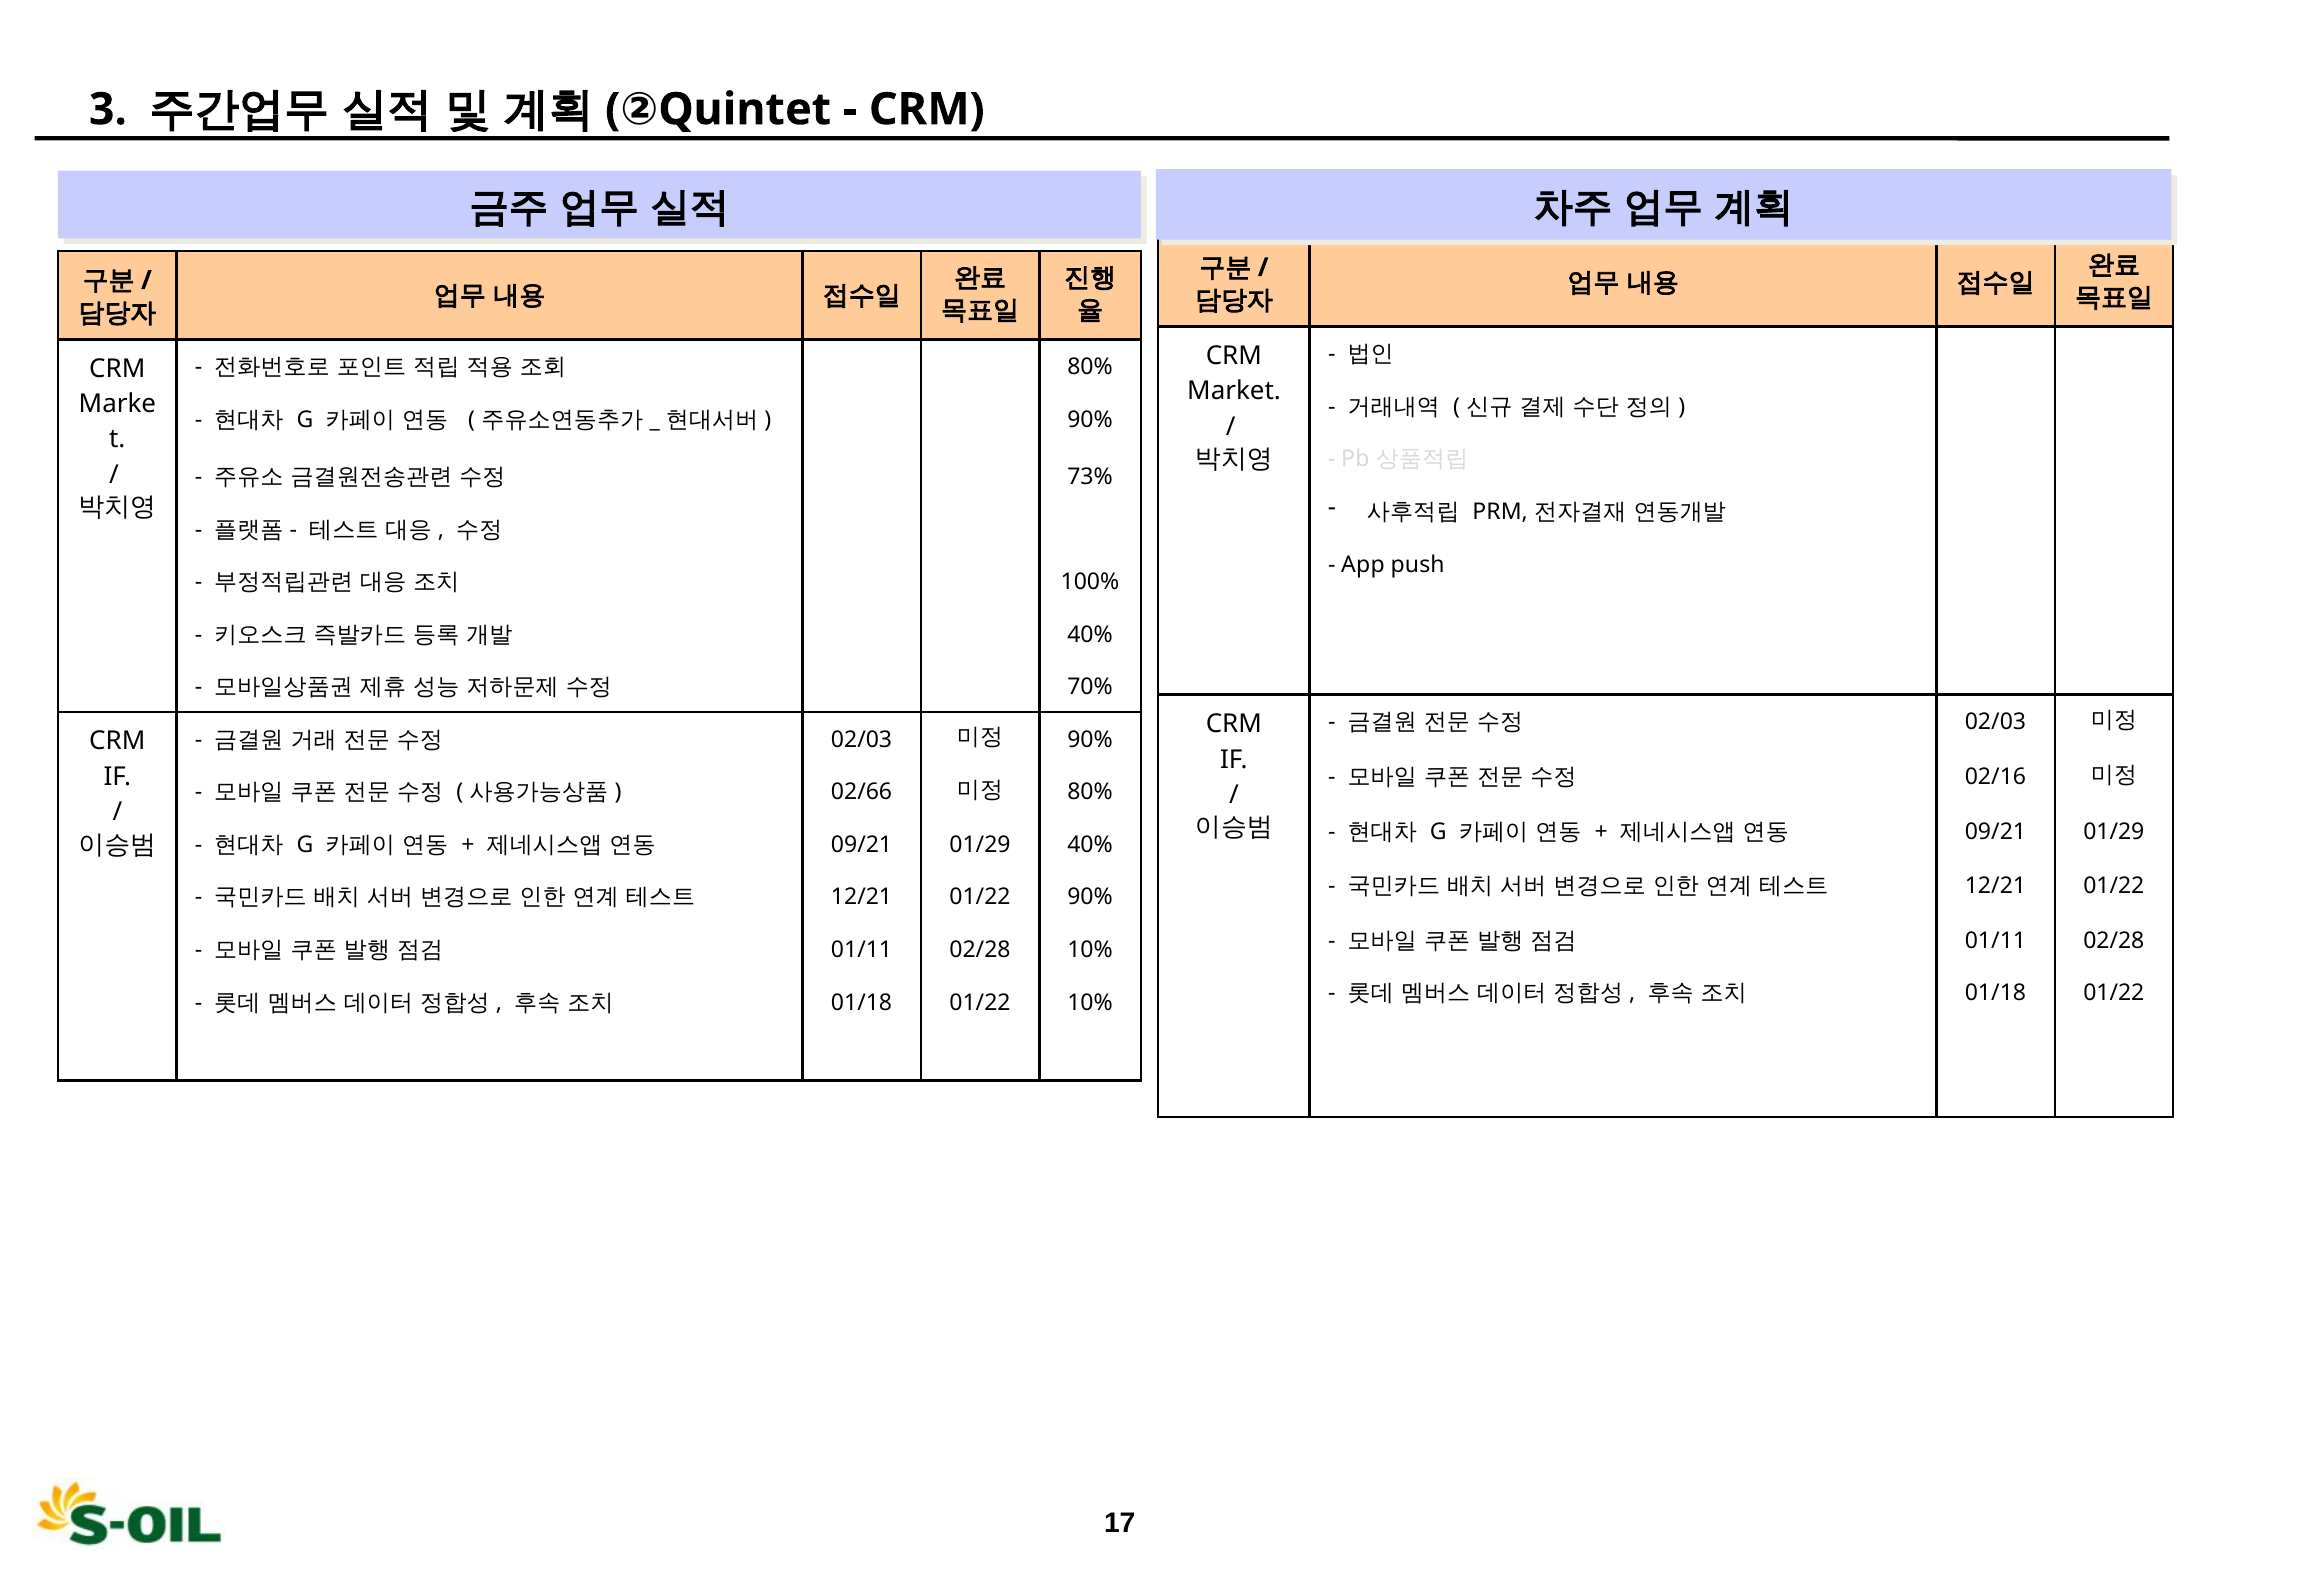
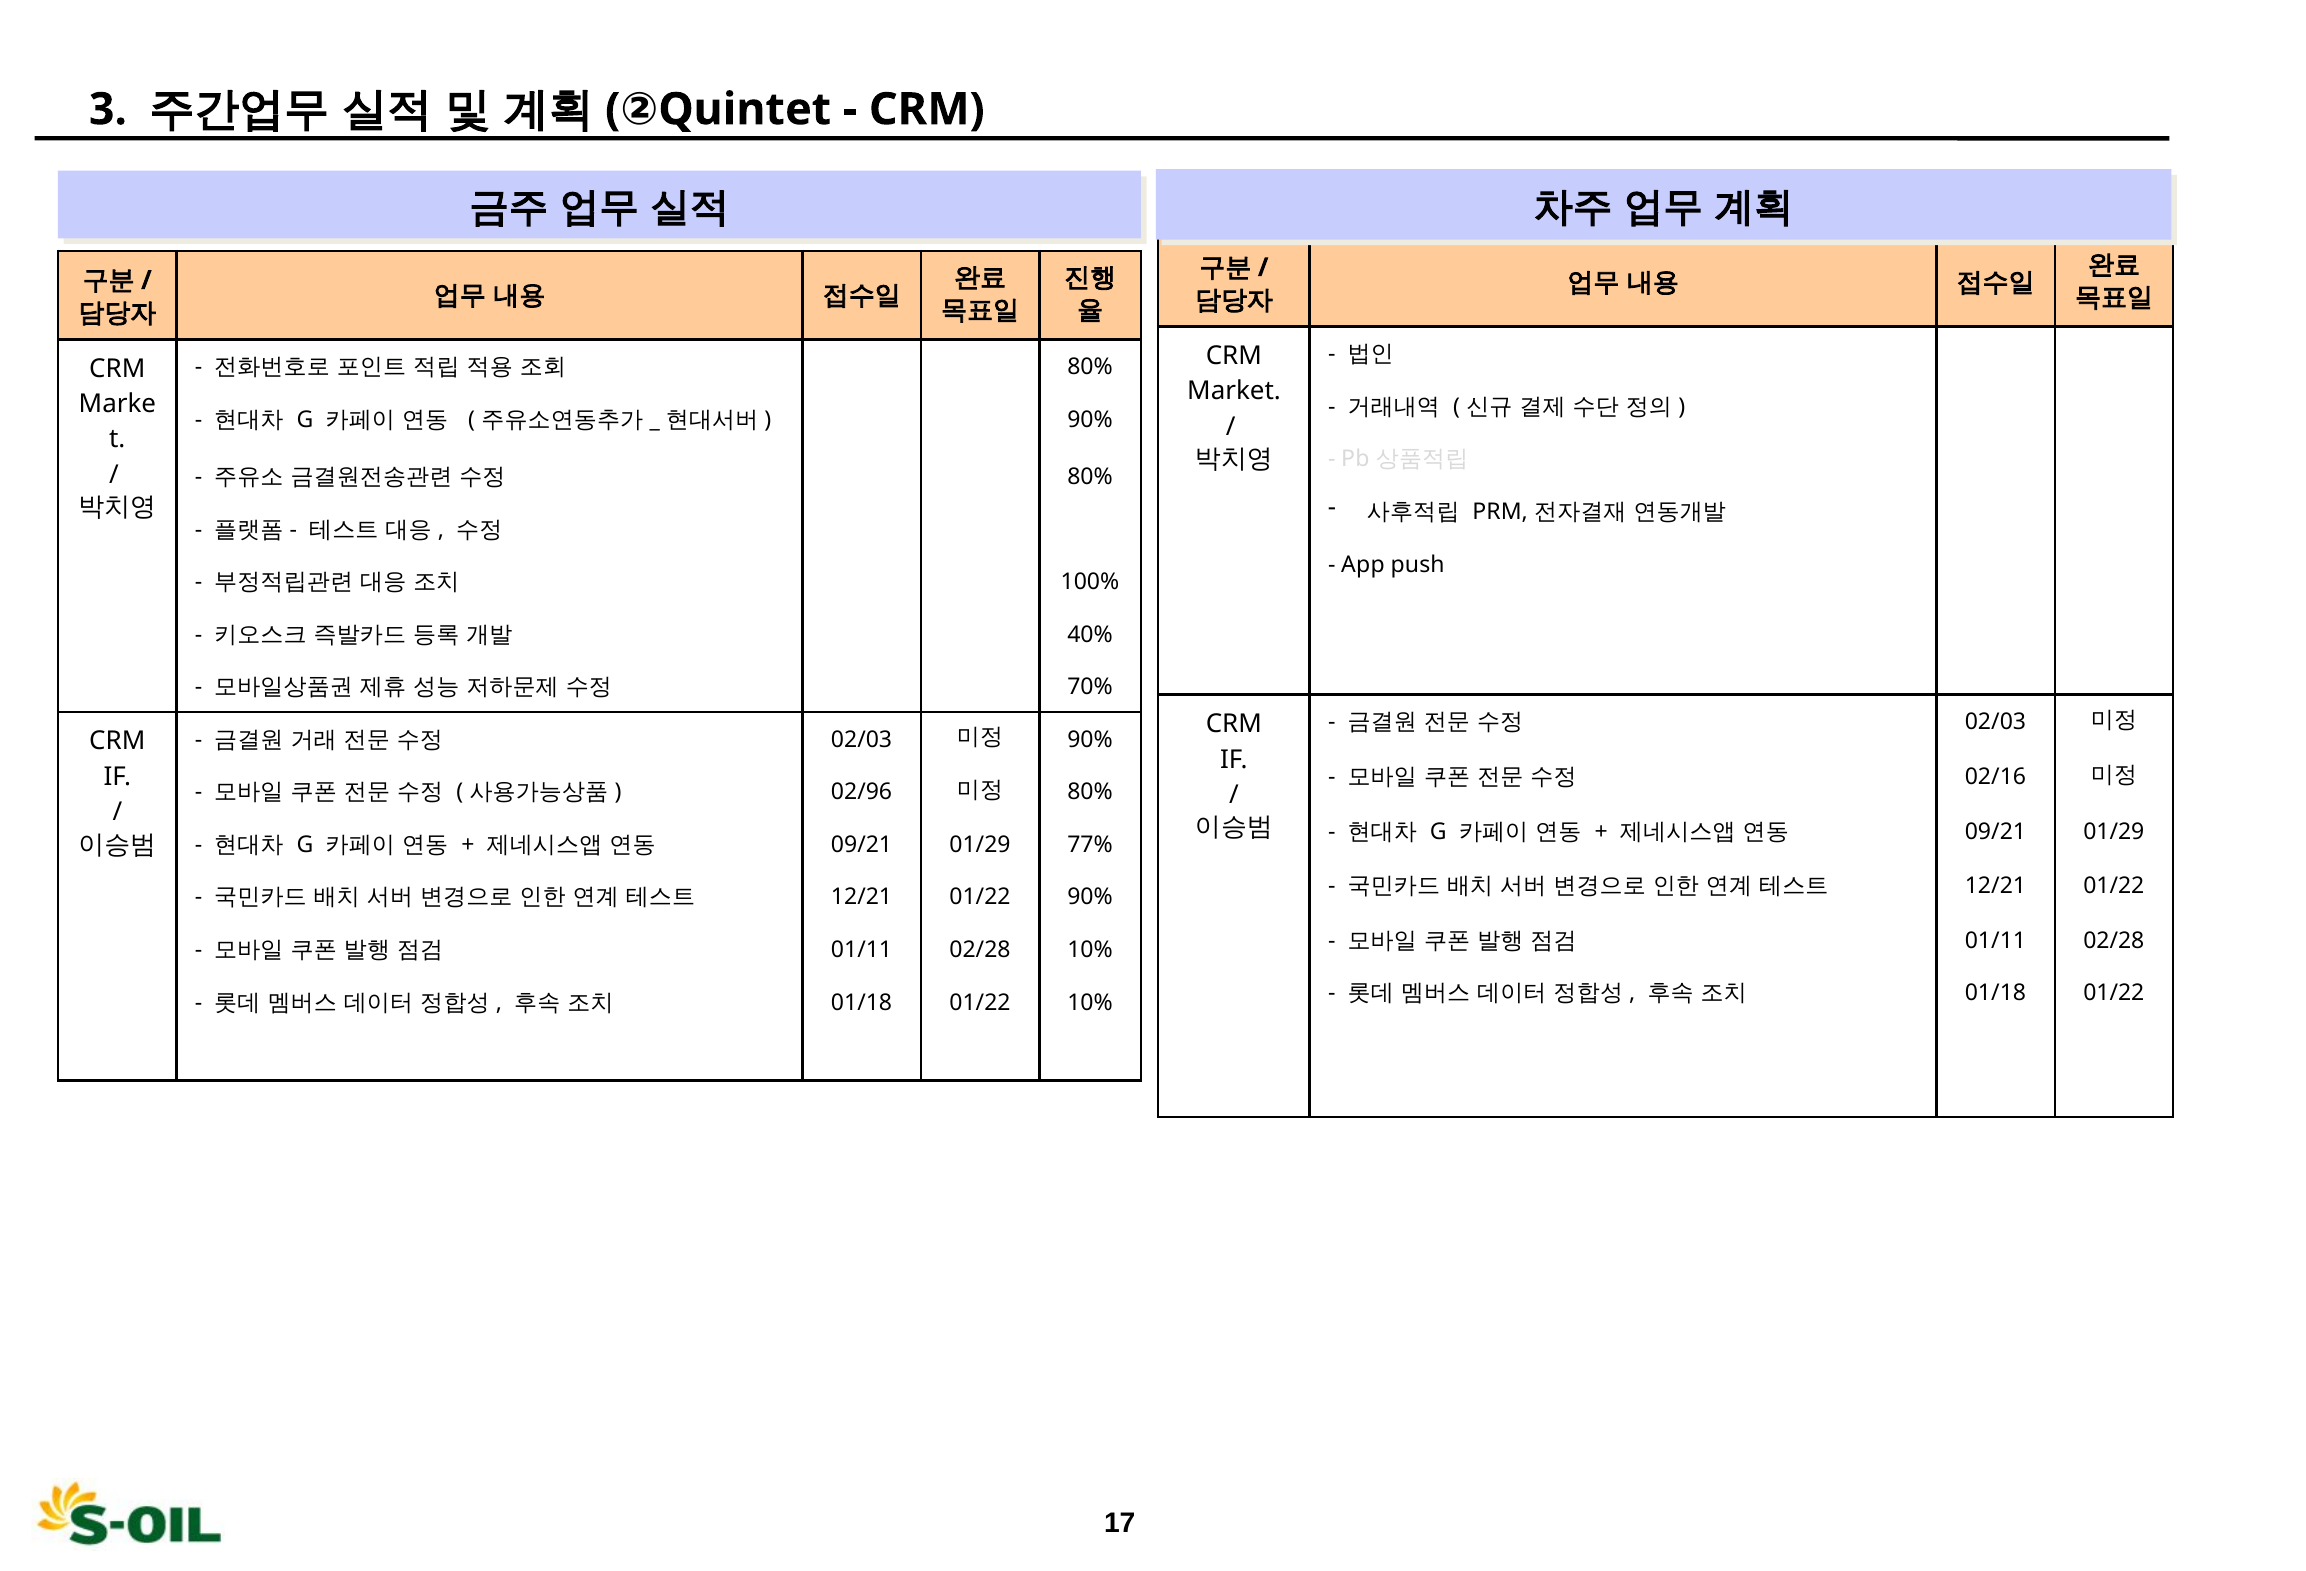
73% at (1090, 477): 73% -> 80%
02/66: 02/66 -> 02/96
01/29 40%: 40% -> 77%
